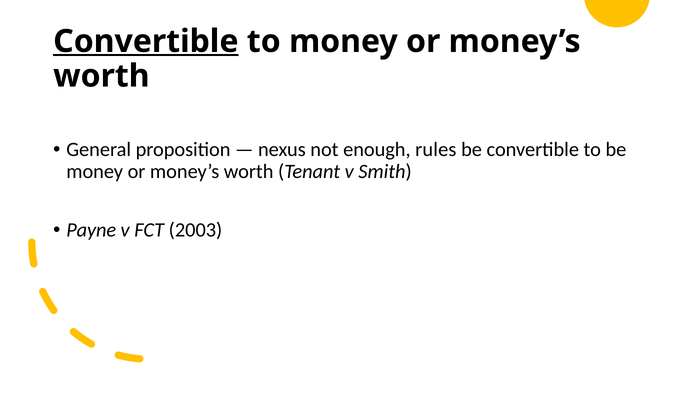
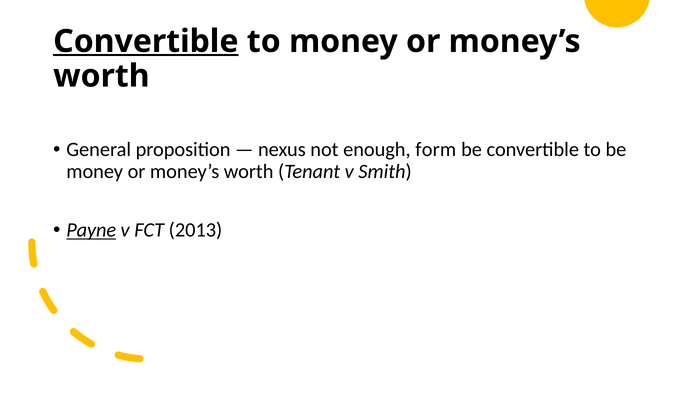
rules: rules -> form
Payne underline: none -> present
2003: 2003 -> 2013
